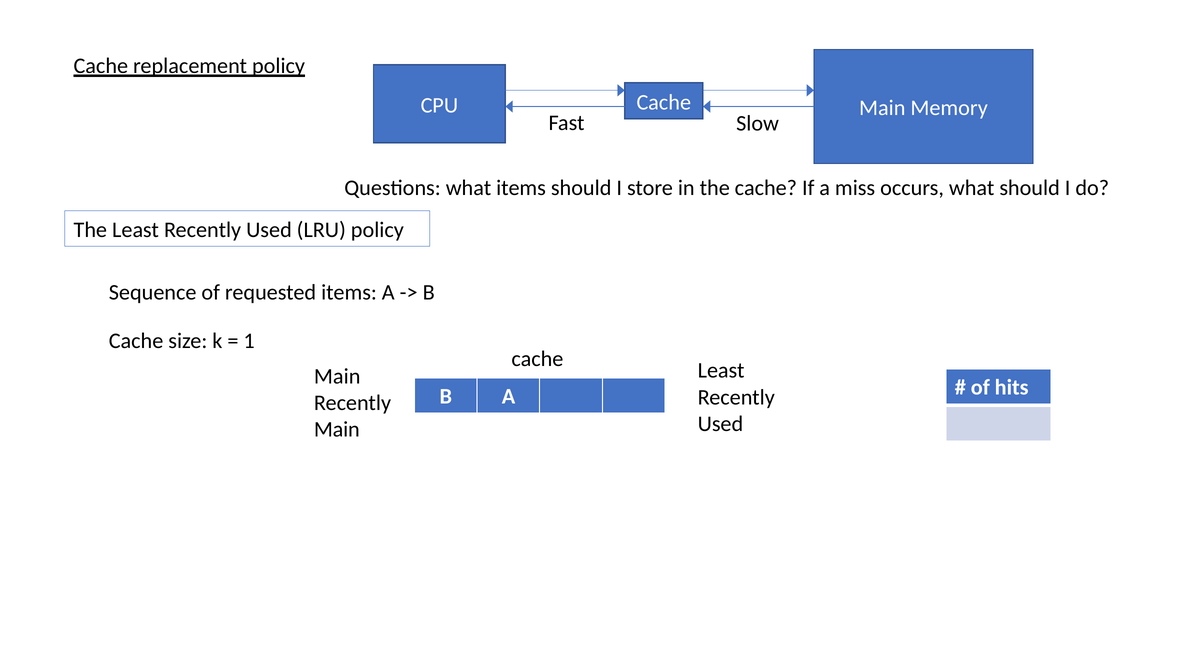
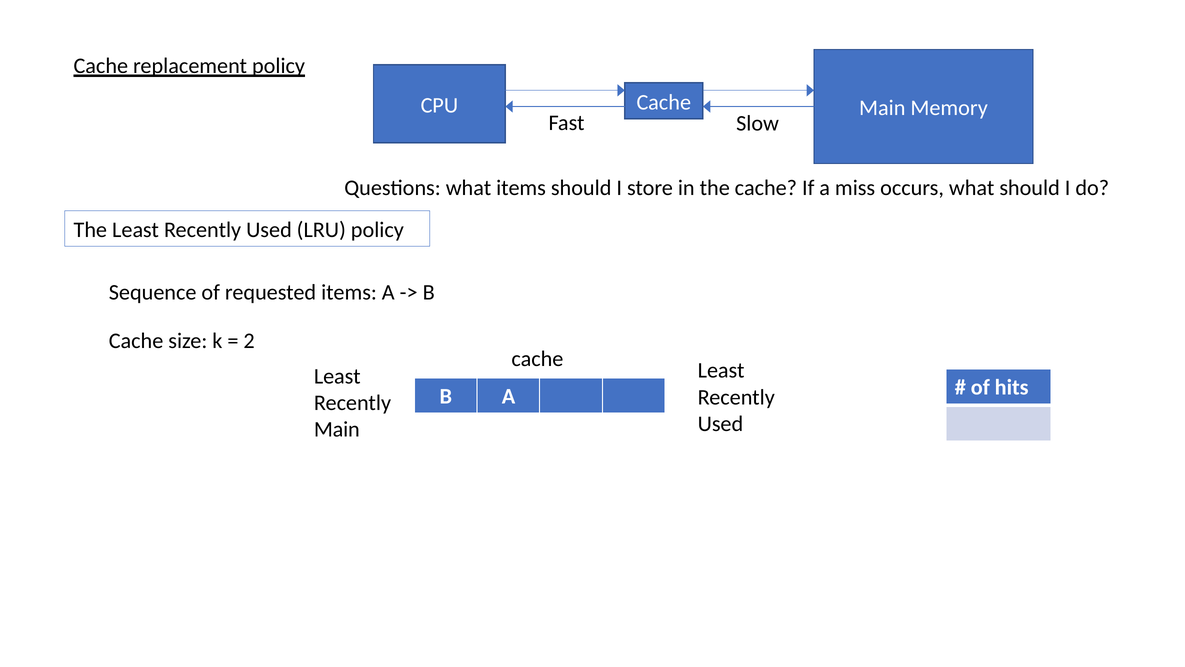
1: 1 -> 2
Main at (337, 376): Main -> Least
